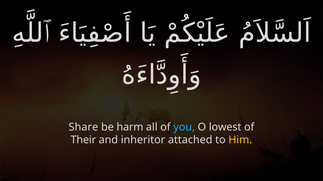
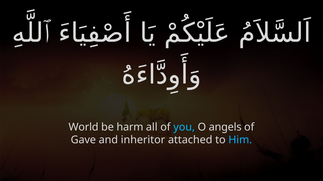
Share: Share -> World
lowest: lowest -> angels
Their: Their -> Gave
Him colour: yellow -> light blue
